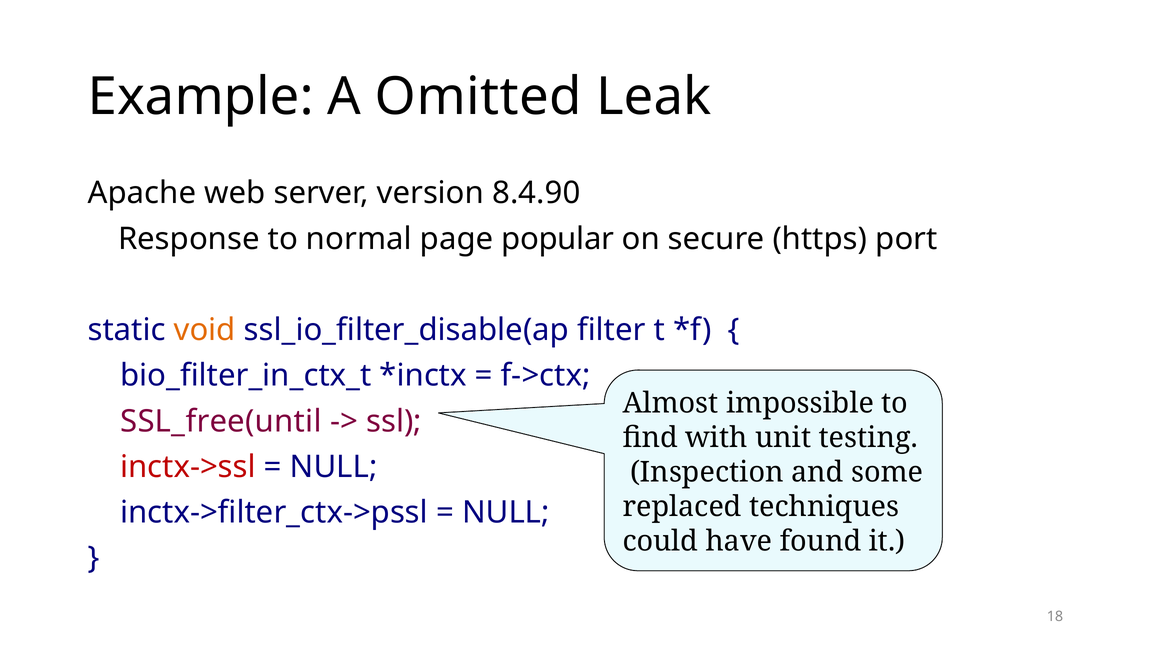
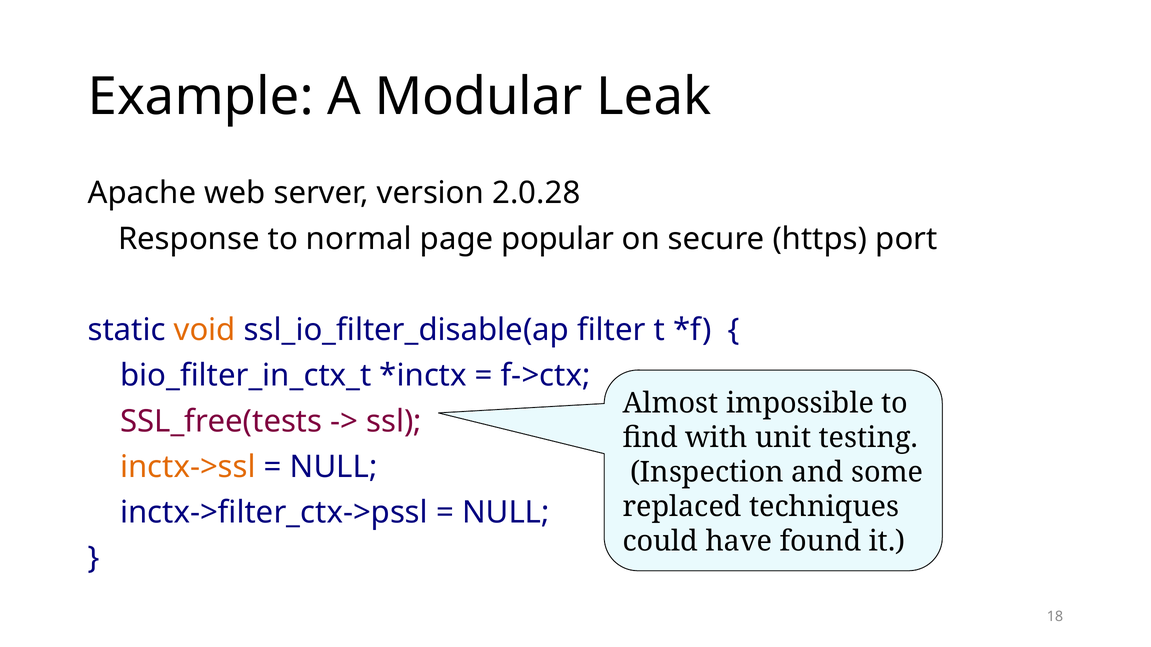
Omitted: Omitted -> Modular
8.4.90: 8.4.90 -> 2.0.28
SSL_free(until: SSL_free(until -> SSL_free(tests
inctx->ssl colour: red -> orange
